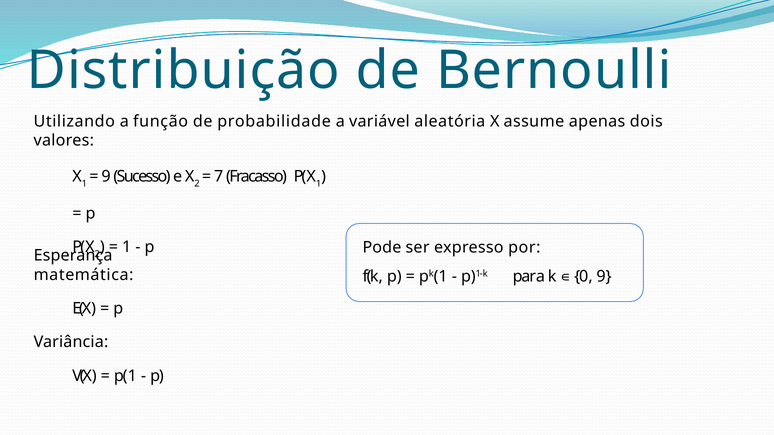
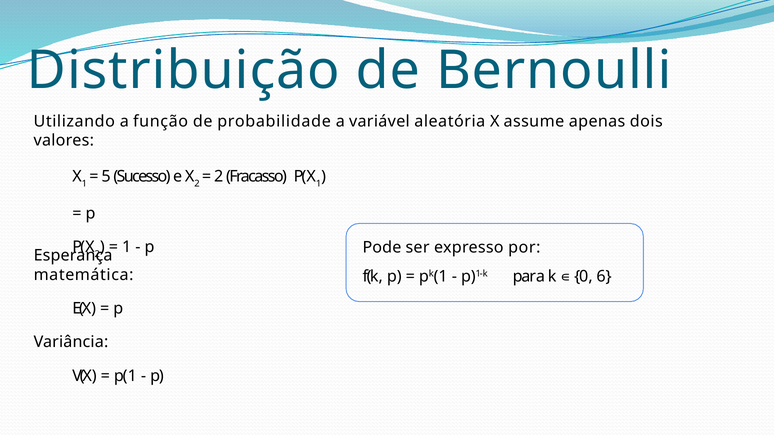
9 at (106, 177): 9 -> 5
7 at (219, 177): 7 -> 2
0 9: 9 -> 6
